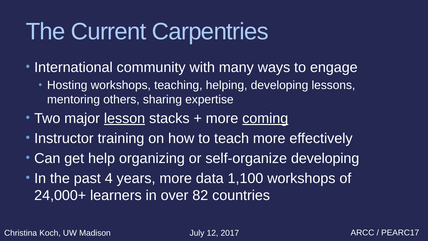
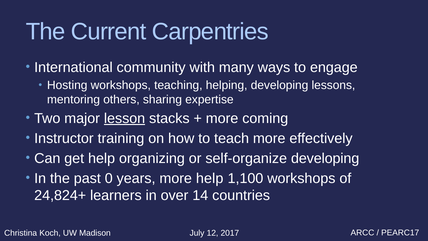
coming underline: present -> none
4: 4 -> 0
more data: data -> help
24,000+: 24,000+ -> 24,824+
82: 82 -> 14
